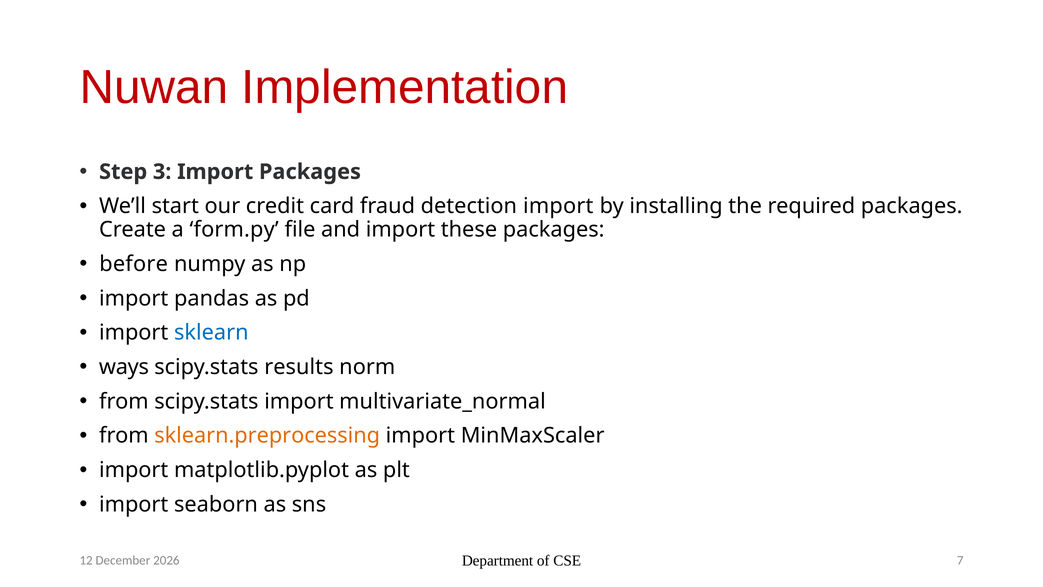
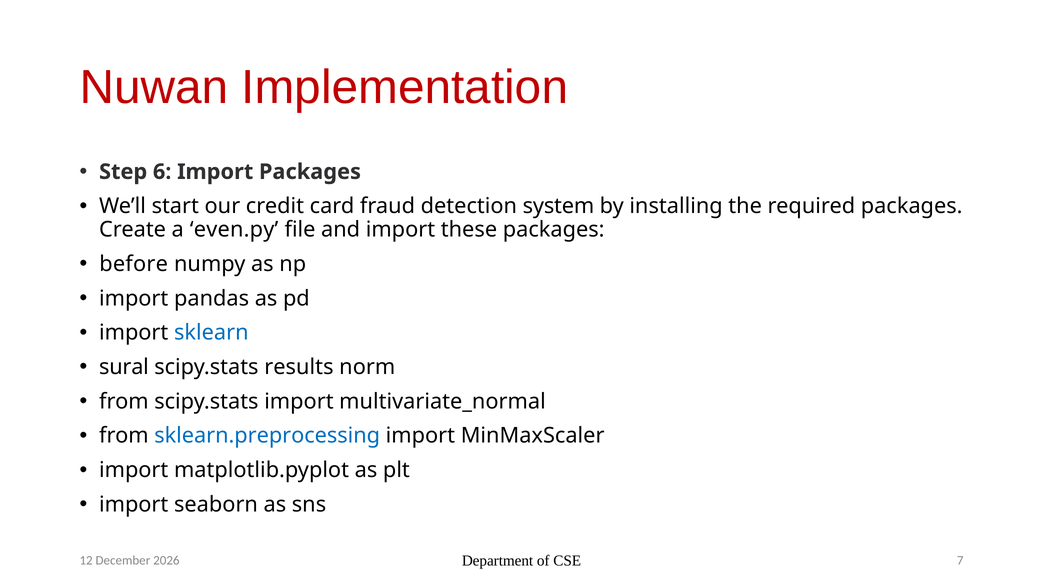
3: 3 -> 6
detection import: import -> system
form.py: form.py -> even.py
ways: ways -> sural
sklearn.preprocessing colour: orange -> blue
